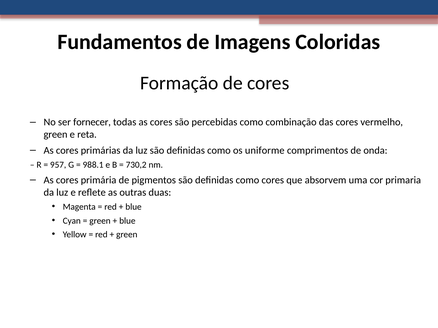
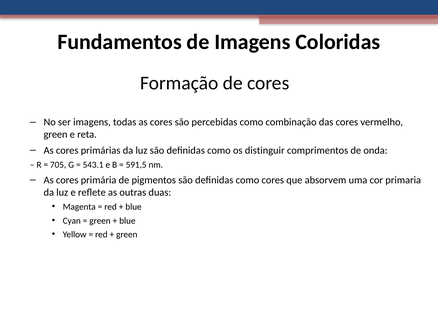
ser fornecer: fornecer -> imagens
uniforme: uniforme -> distinguir
957: 957 -> 705
988.1: 988.1 -> 543.1
730,2: 730,2 -> 591,5
